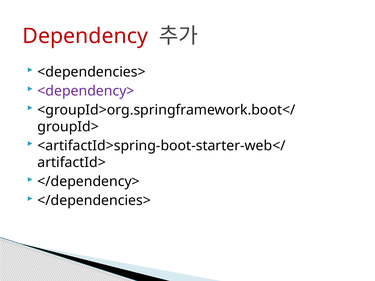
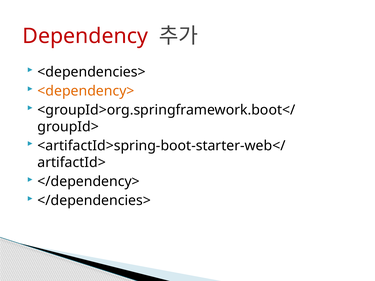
<dependency> colour: purple -> orange
